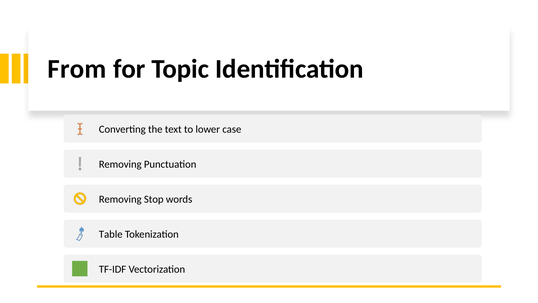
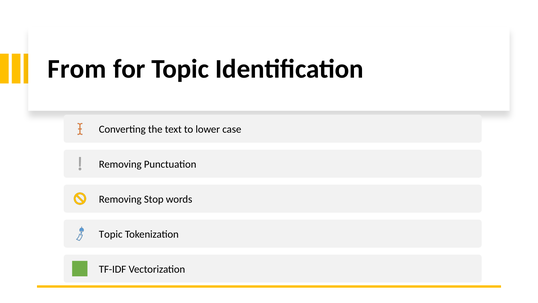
Table at (111, 234): Table -> Topic
